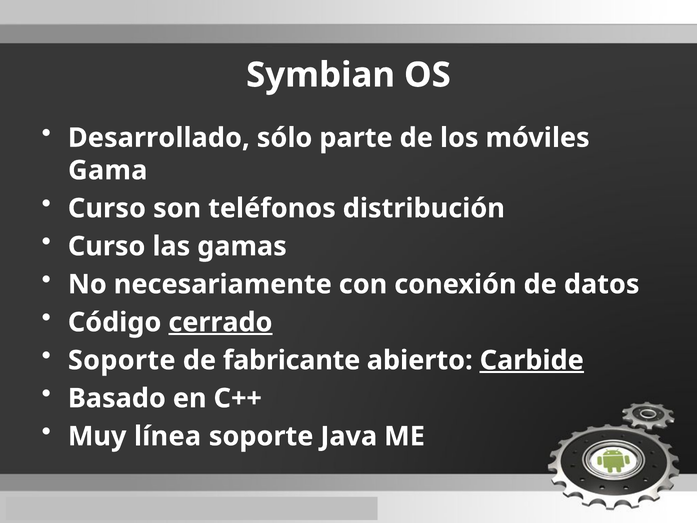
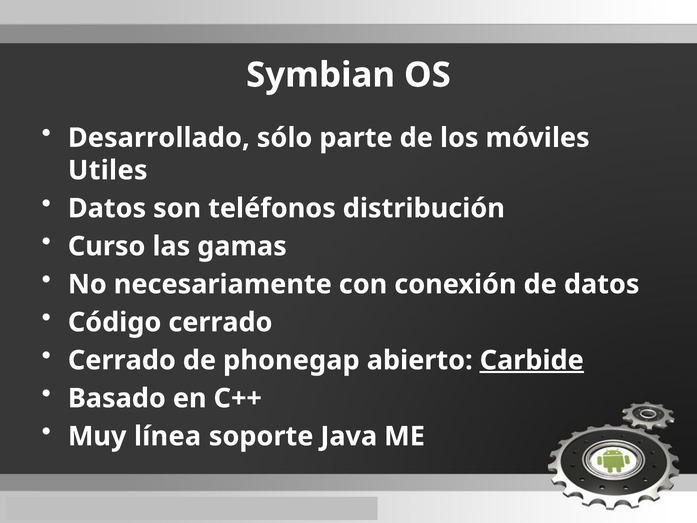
Gama: Gama -> Utiles
Curso at (107, 208): Curso -> Datos
cerrado at (220, 322) underline: present -> none
Soporte at (122, 360): Soporte -> Cerrado
fabricante: fabricante -> phonegap
